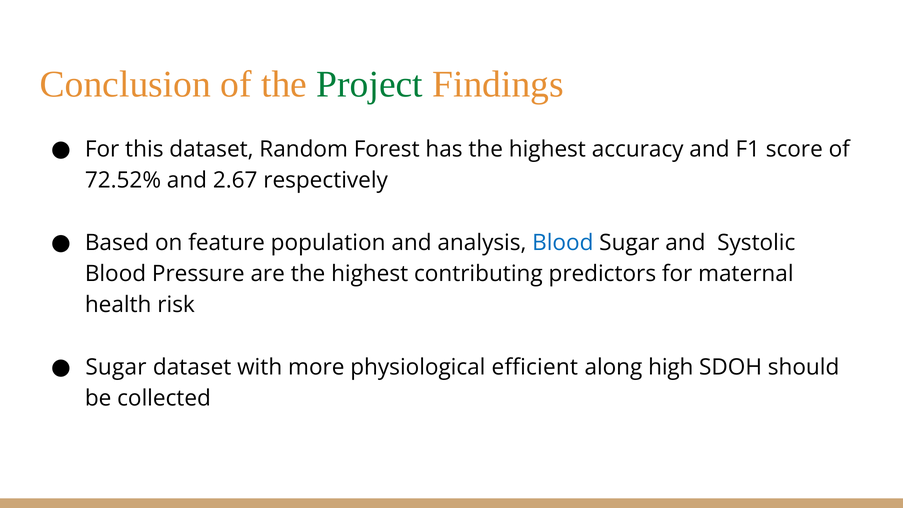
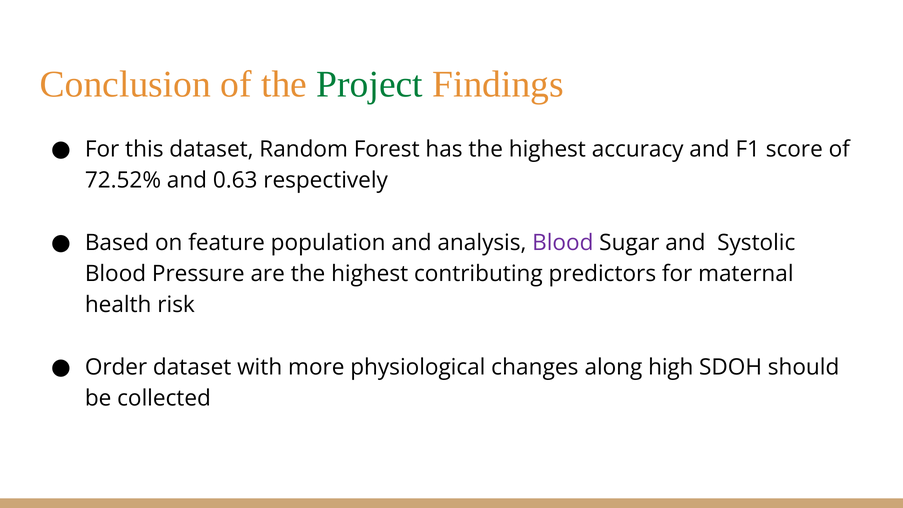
2.67: 2.67 -> 0.63
Blood at (563, 243) colour: blue -> purple
Sugar at (116, 367): Sugar -> Order
efficient: efficient -> changes
